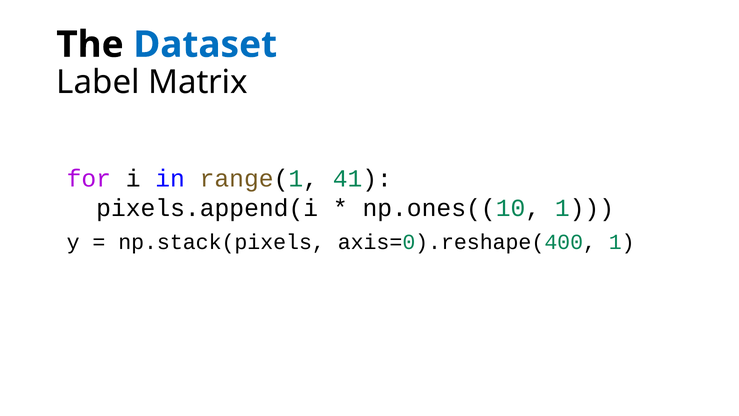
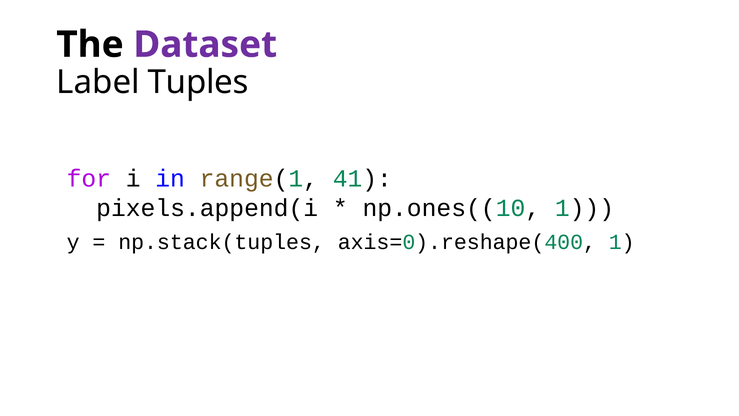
Dataset colour: blue -> purple
Matrix: Matrix -> Tuples
np.stack(pixels: np.stack(pixels -> np.stack(tuples
